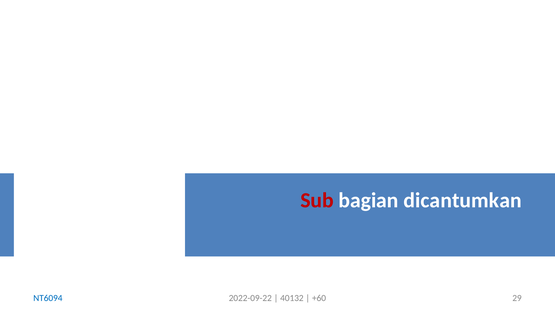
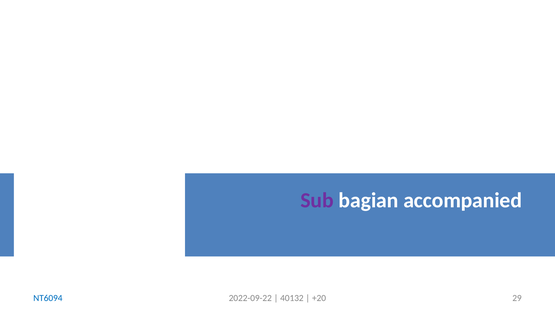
Sub colour: red -> purple
dicantumkan: dicantumkan -> accompanied
+60: +60 -> +20
